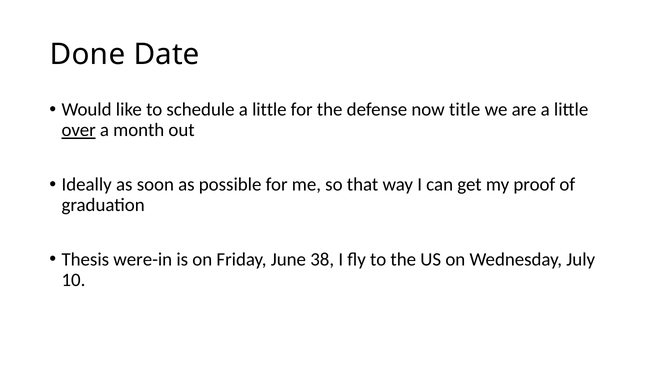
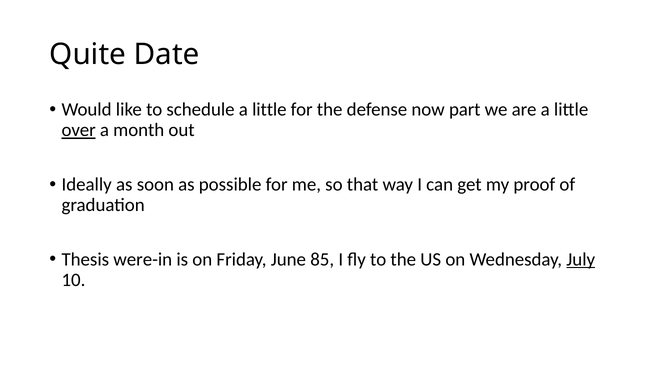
Done: Done -> Quite
title: title -> part
38: 38 -> 85
July underline: none -> present
